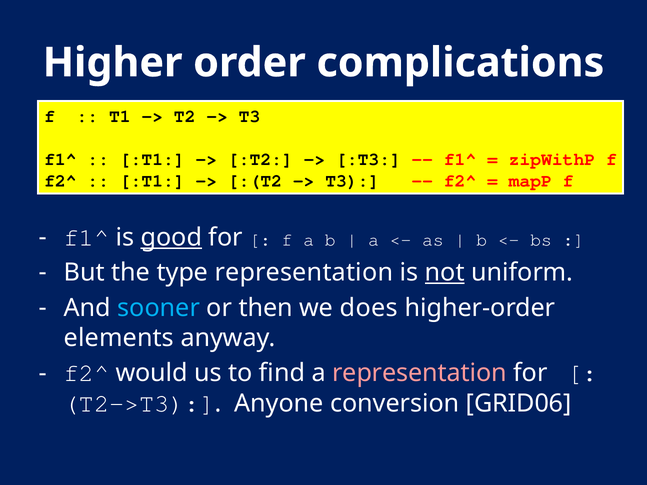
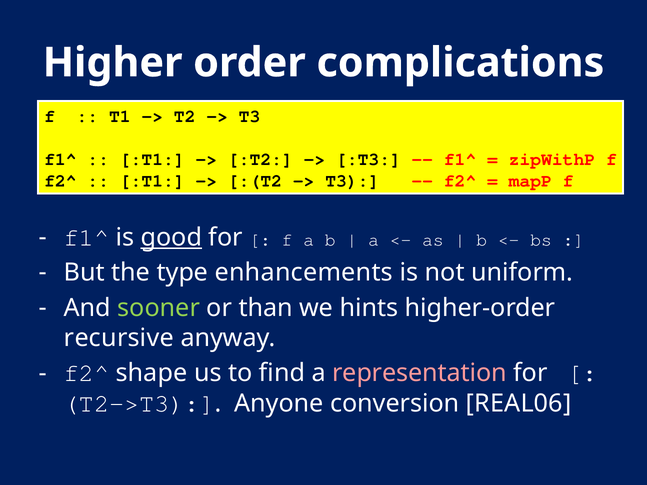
type representation: representation -> enhancements
not underline: present -> none
sooner colour: light blue -> light green
then: then -> than
does: does -> hints
elements: elements -> recursive
would: would -> shape
GRID06: GRID06 -> REAL06
